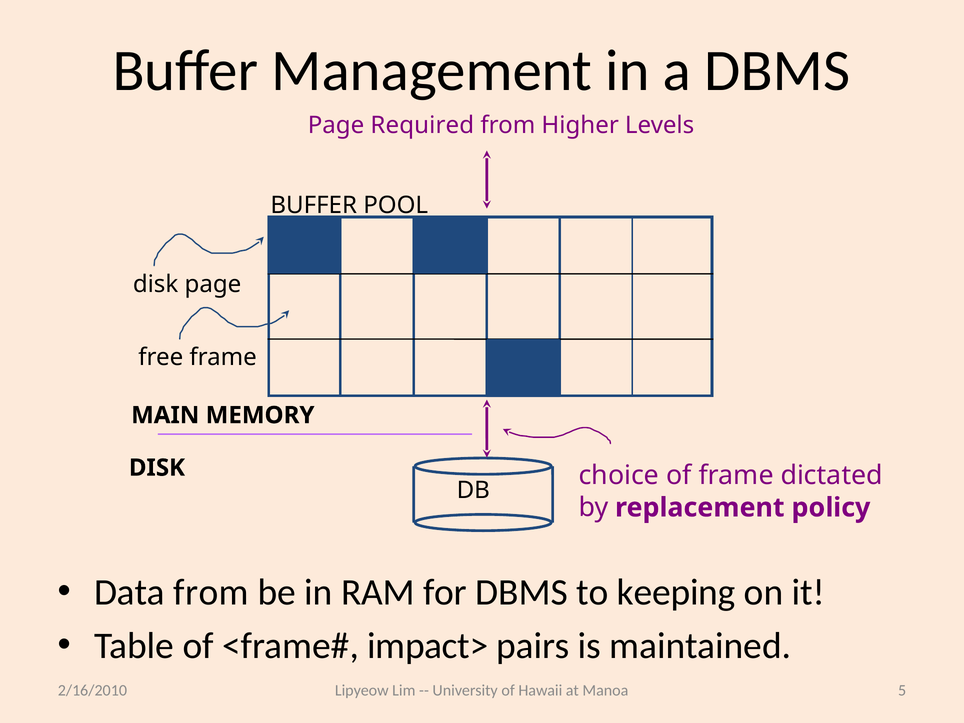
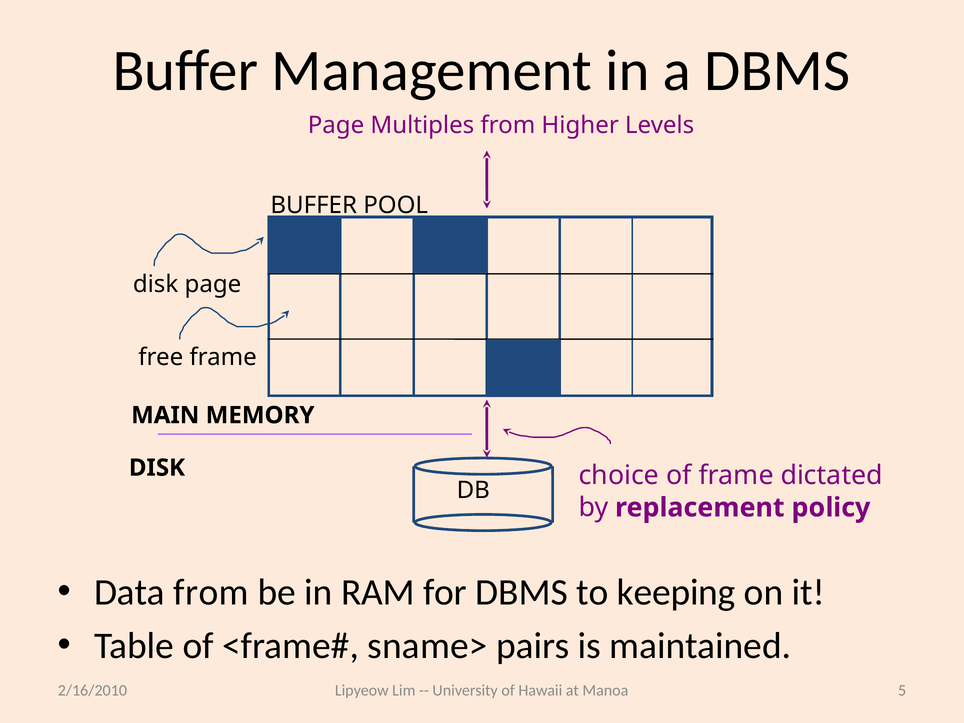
Required: Required -> Multiples
impact>: impact> -> sname>
